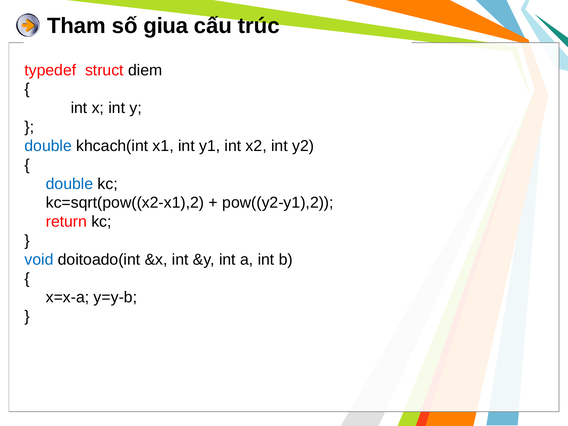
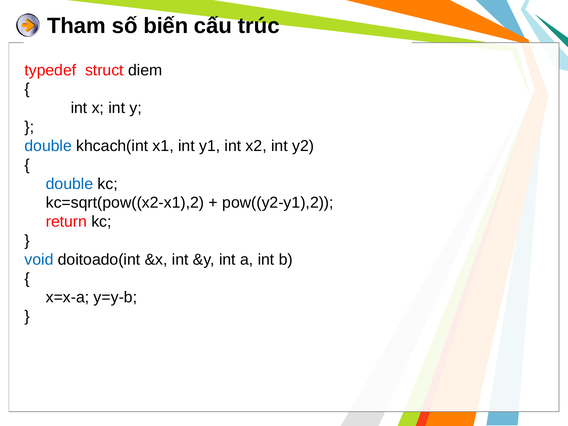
giua: giua -> biến
